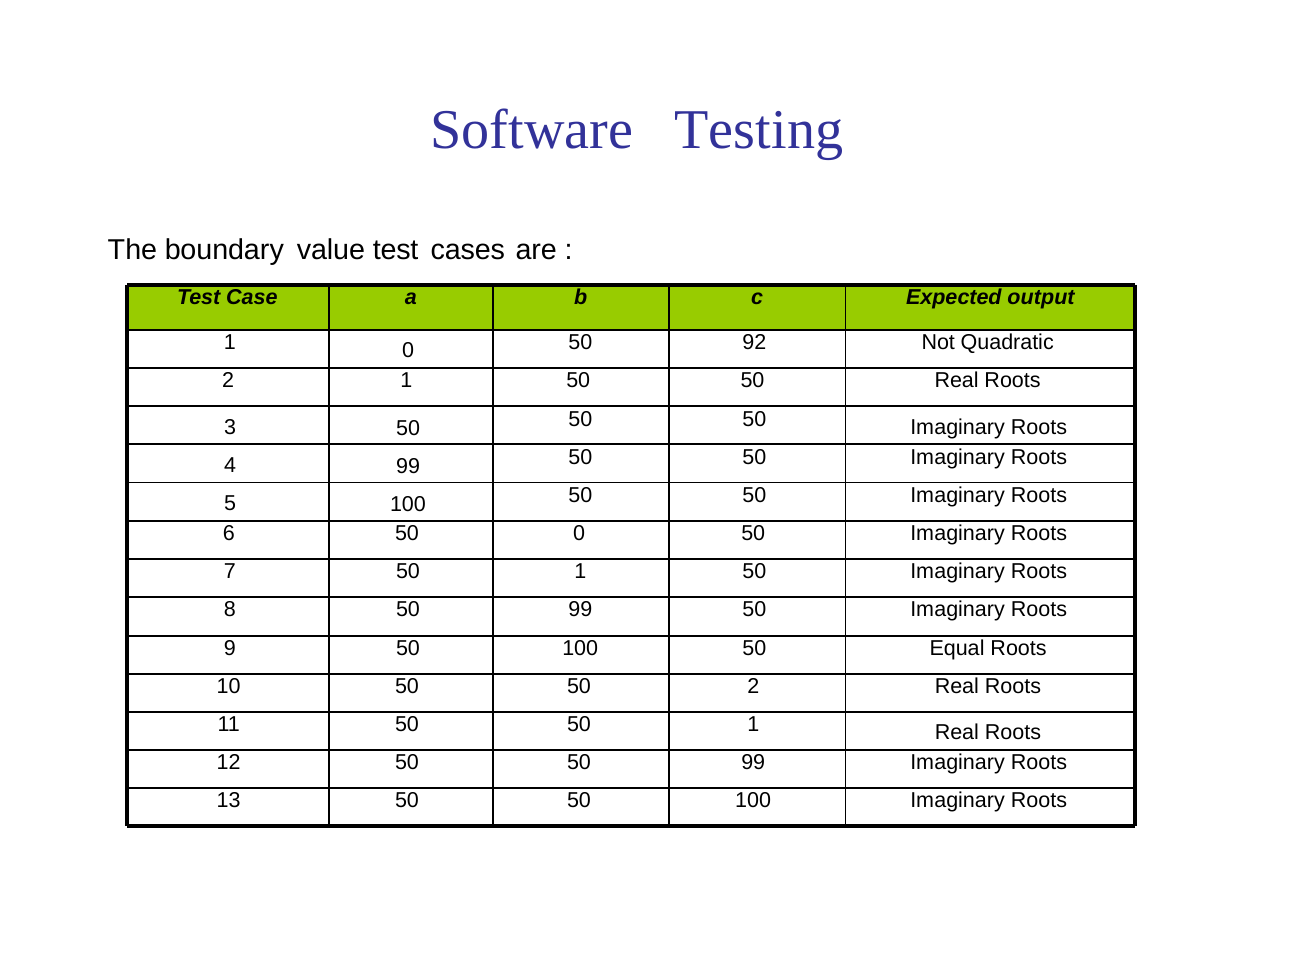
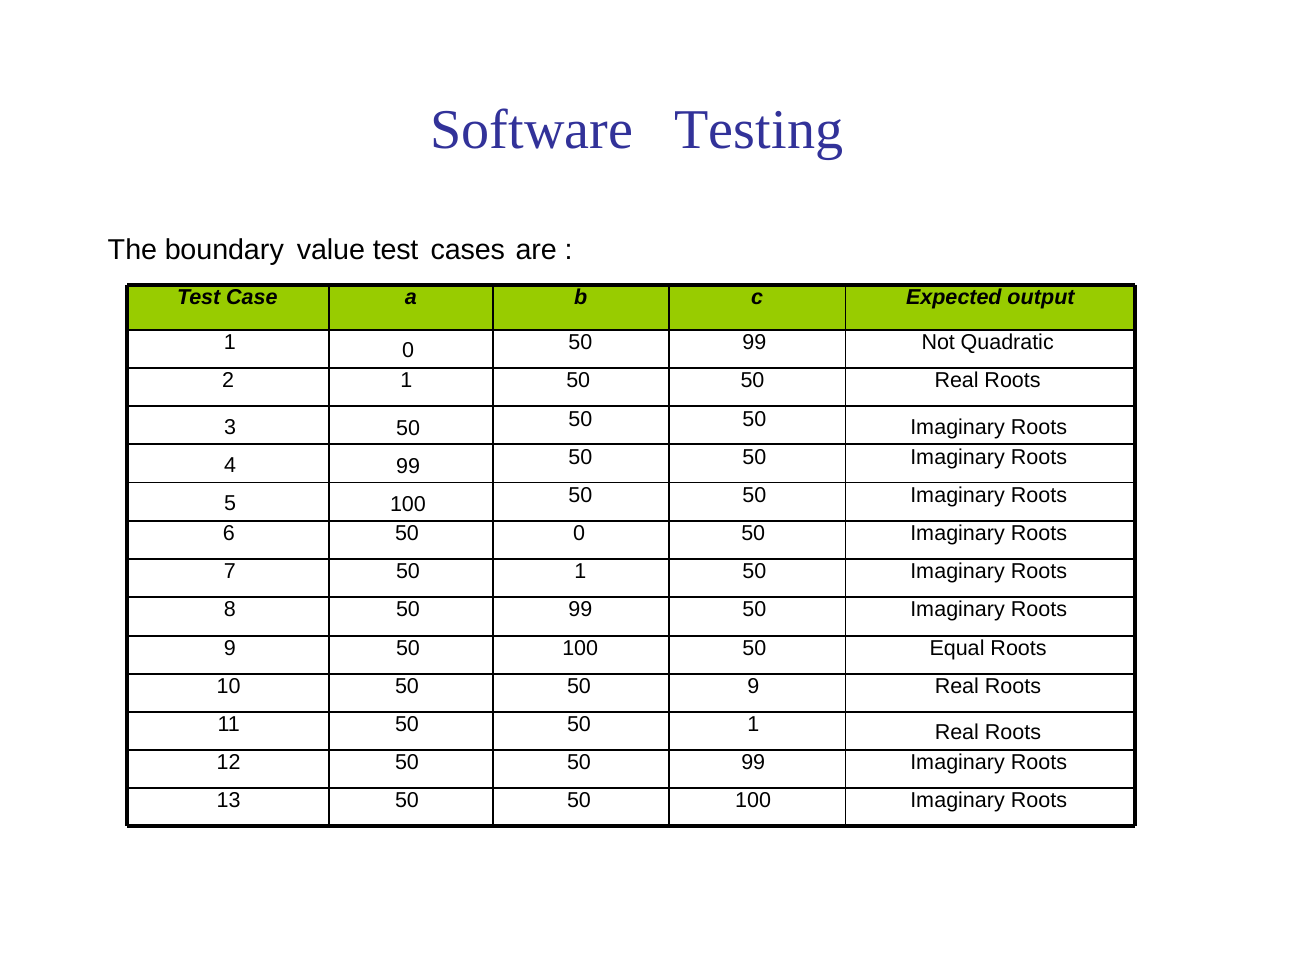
0 50 92: 92 -> 99
50 2: 2 -> 9
